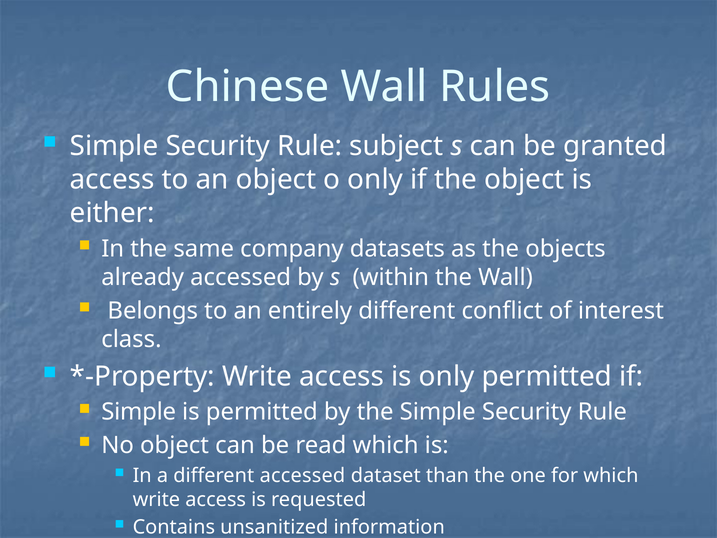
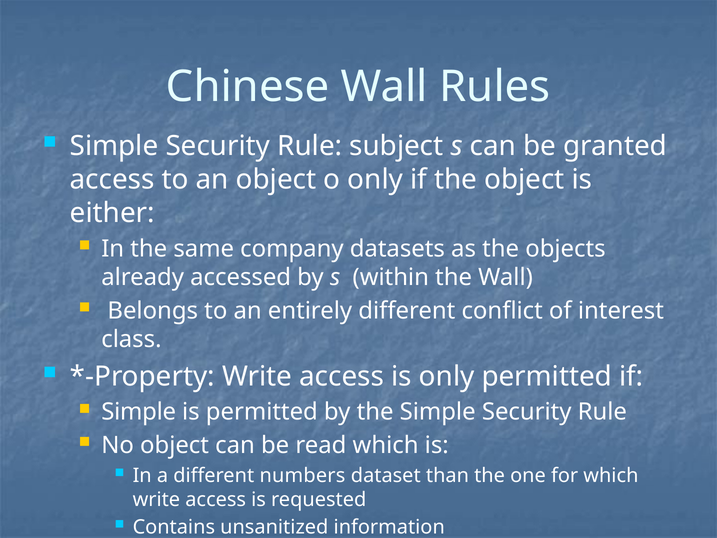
different accessed: accessed -> numbers
